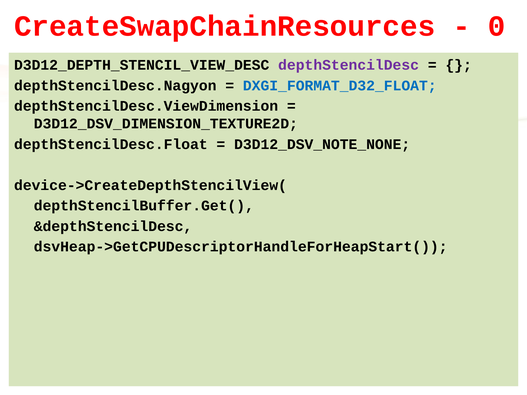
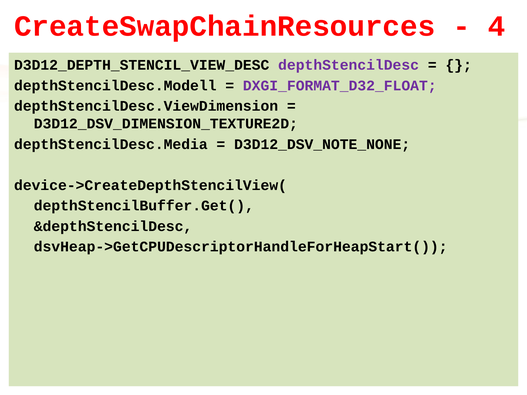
0: 0 -> 4
depthStencilDesc.Nagyon: depthStencilDesc.Nagyon -> depthStencilDesc.Modell
DXGI_FORMAT_D32_FLOAT colour: blue -> purple
depthStencilDesc.Float: depthStencilDesc.Float -> depthStencilDesc.Media
